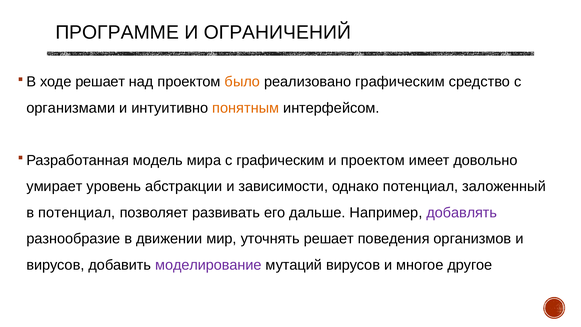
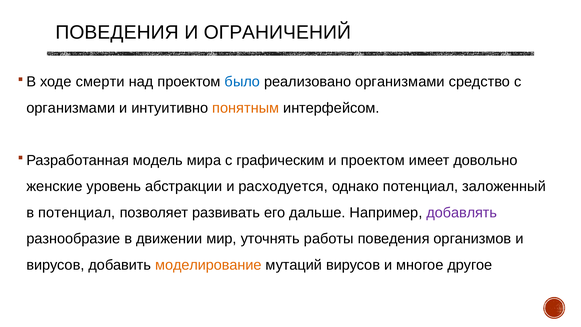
ПРОГРАММЕ at (117, 33): ПРОГРАММЕ -> ПОВЕДЕНИЯ
ходе решает: решает -> смерти
было colour: orange -> blue
реализовано графическим: графическим -> организмами
умирает: умирает -> женские
зависимости: зависимости -> расходуется
уточнять решает: решает -> работы
моделирование colour: purple -> orange
